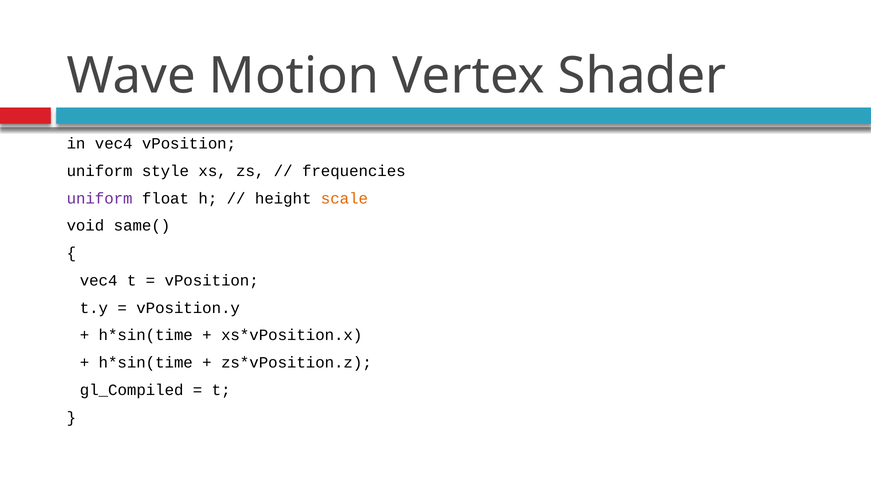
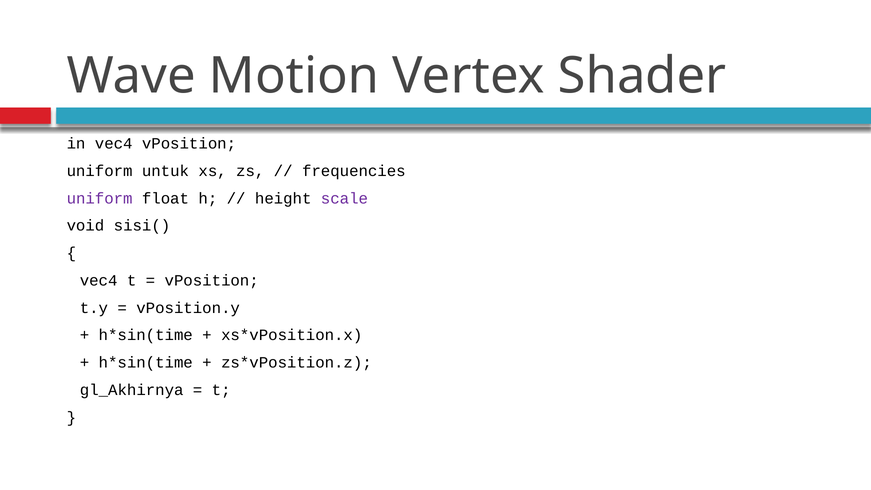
style: style -> untuk
scale colour: orange -> purple
same(: same( -> sisi(
gl_Compiled: gl_Compiled -> gl_Akhirnya
